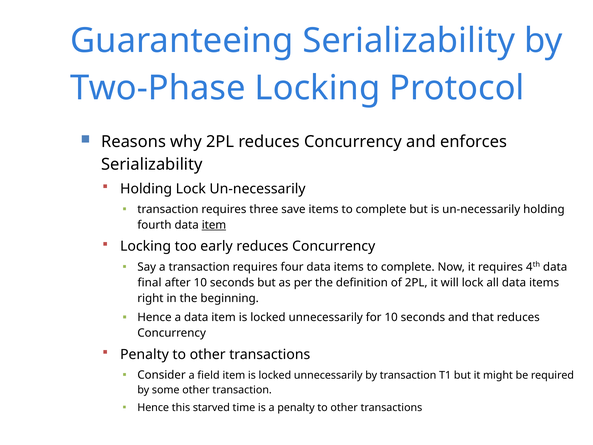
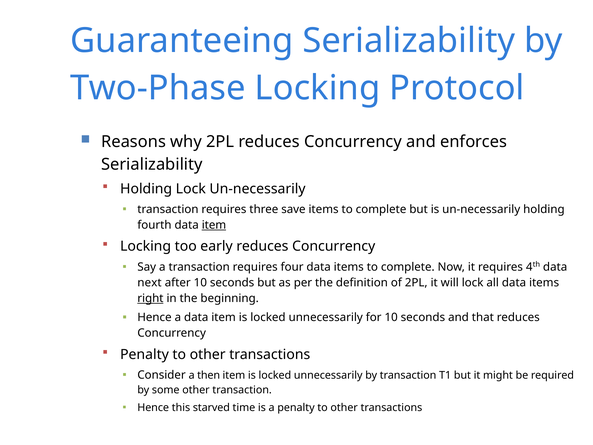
final: final -> next
right underline: none -> present
field: field -> then
